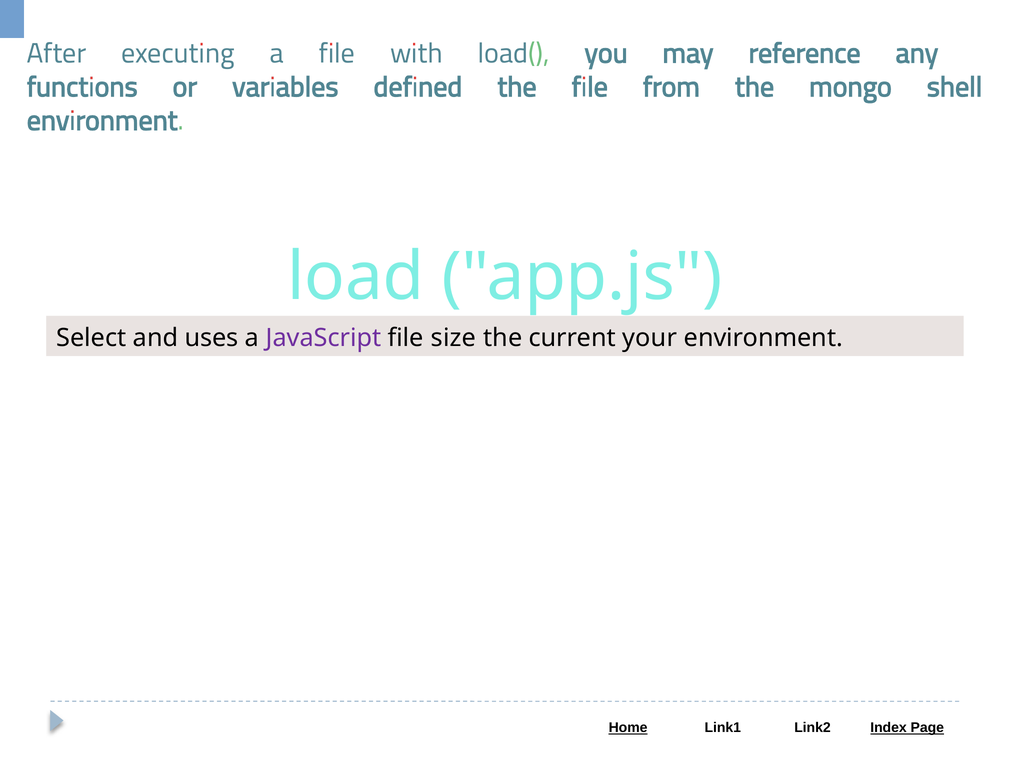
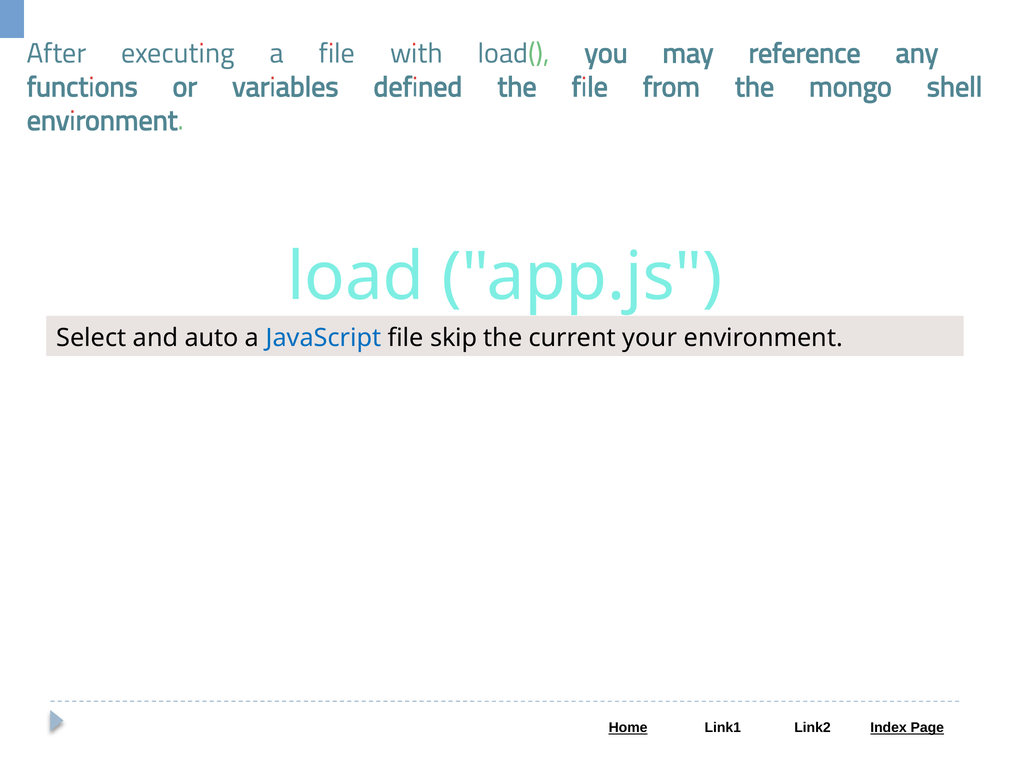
uses: uses -> auto
JavaScript colour: purple -> blue
size: size -> skip
